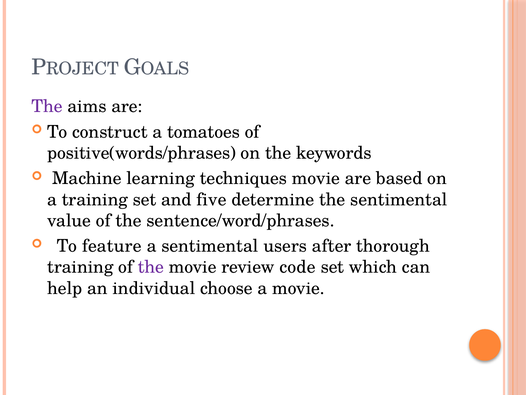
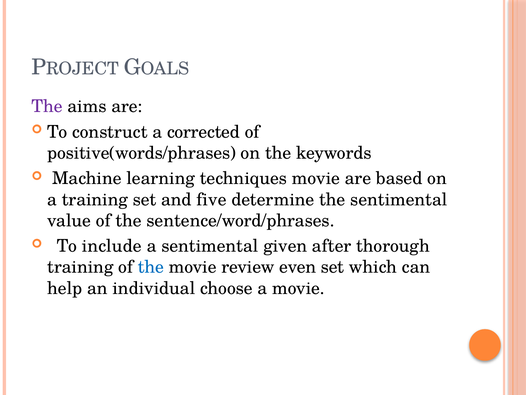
tomatoes: tomatoes -> corrected
feature: feature -> include
users: users -> given
the at (151, 267) colour: purple -> blue
code: code -> even
